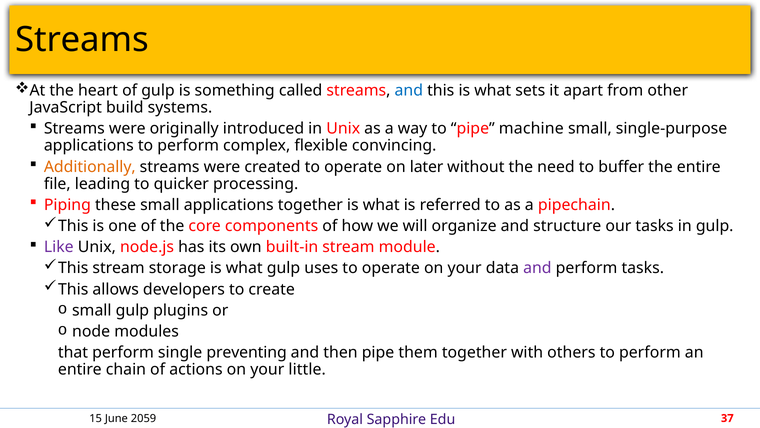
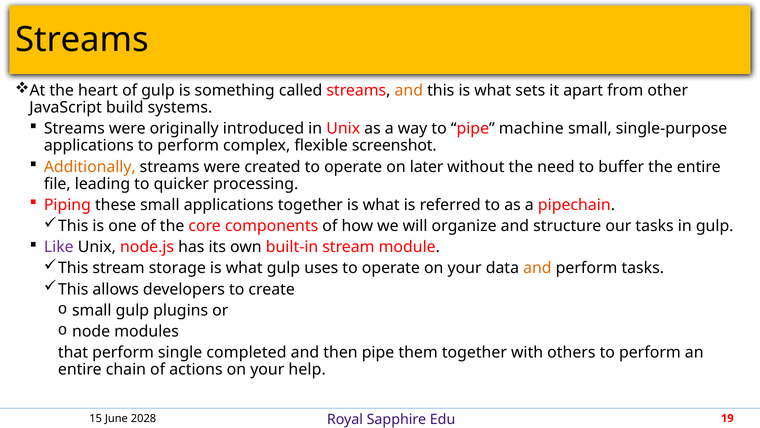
and at (409, 90) colour: blue -> orange
convincing: convincing -> screenshot
and at (537, 268) colour: purple -> orange
preventing: preventing -> completed
little: little -> help
2059: 2059 -> 2028
37: 37 -> 19
